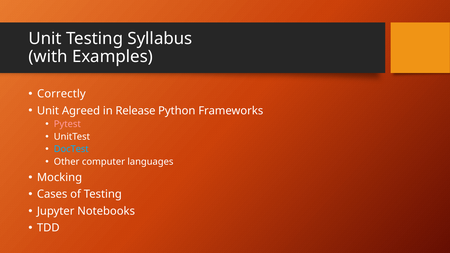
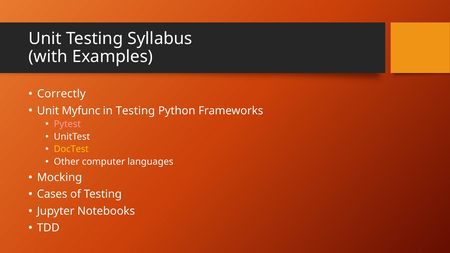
Agreed: Agreed -> Myfunc
in Release: Release -> Testing
DocTest colour: light blue -> yellow
